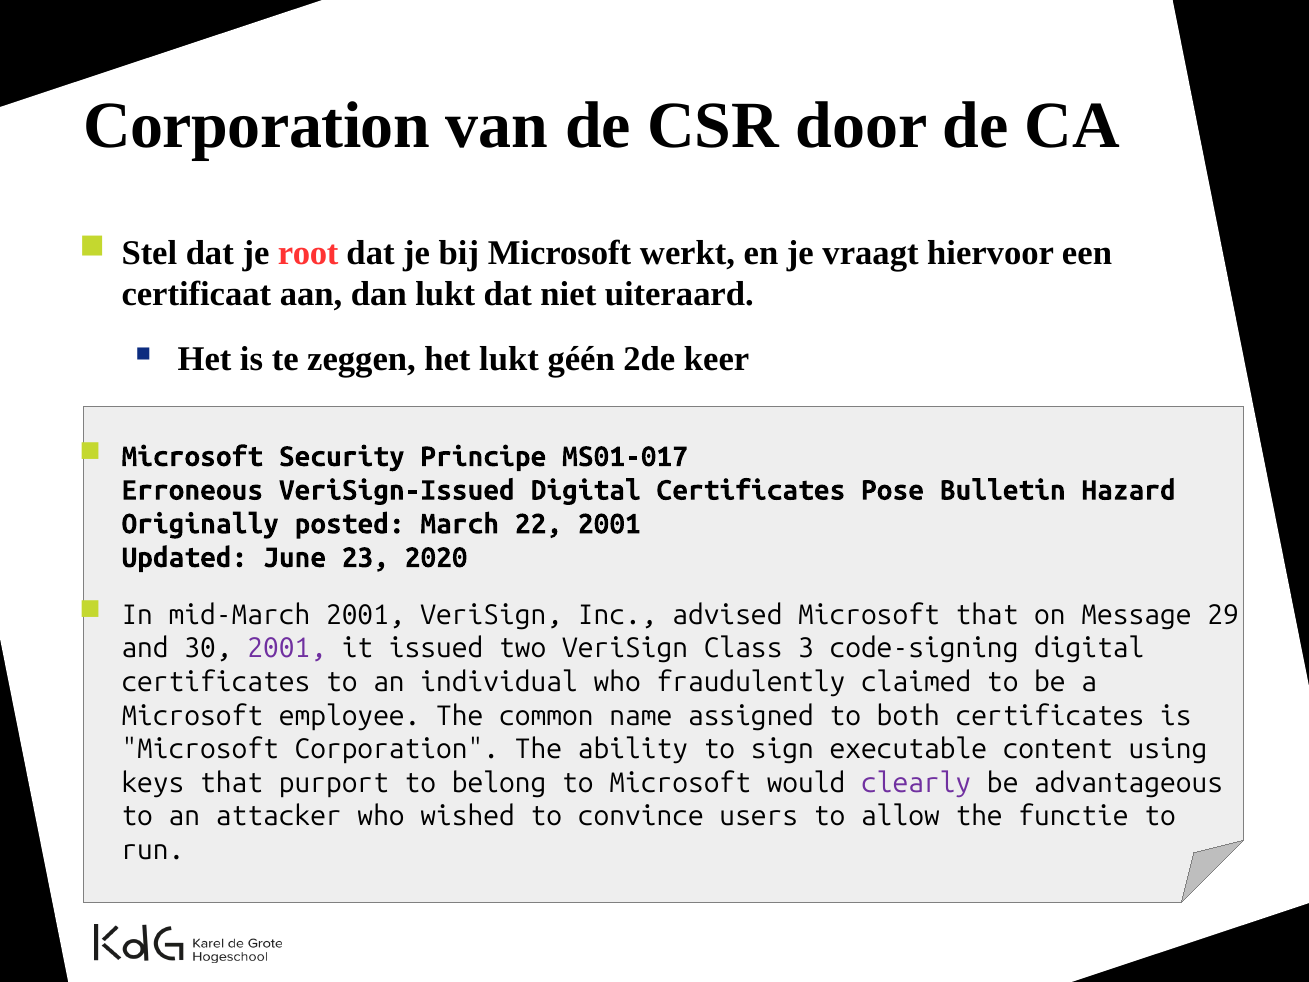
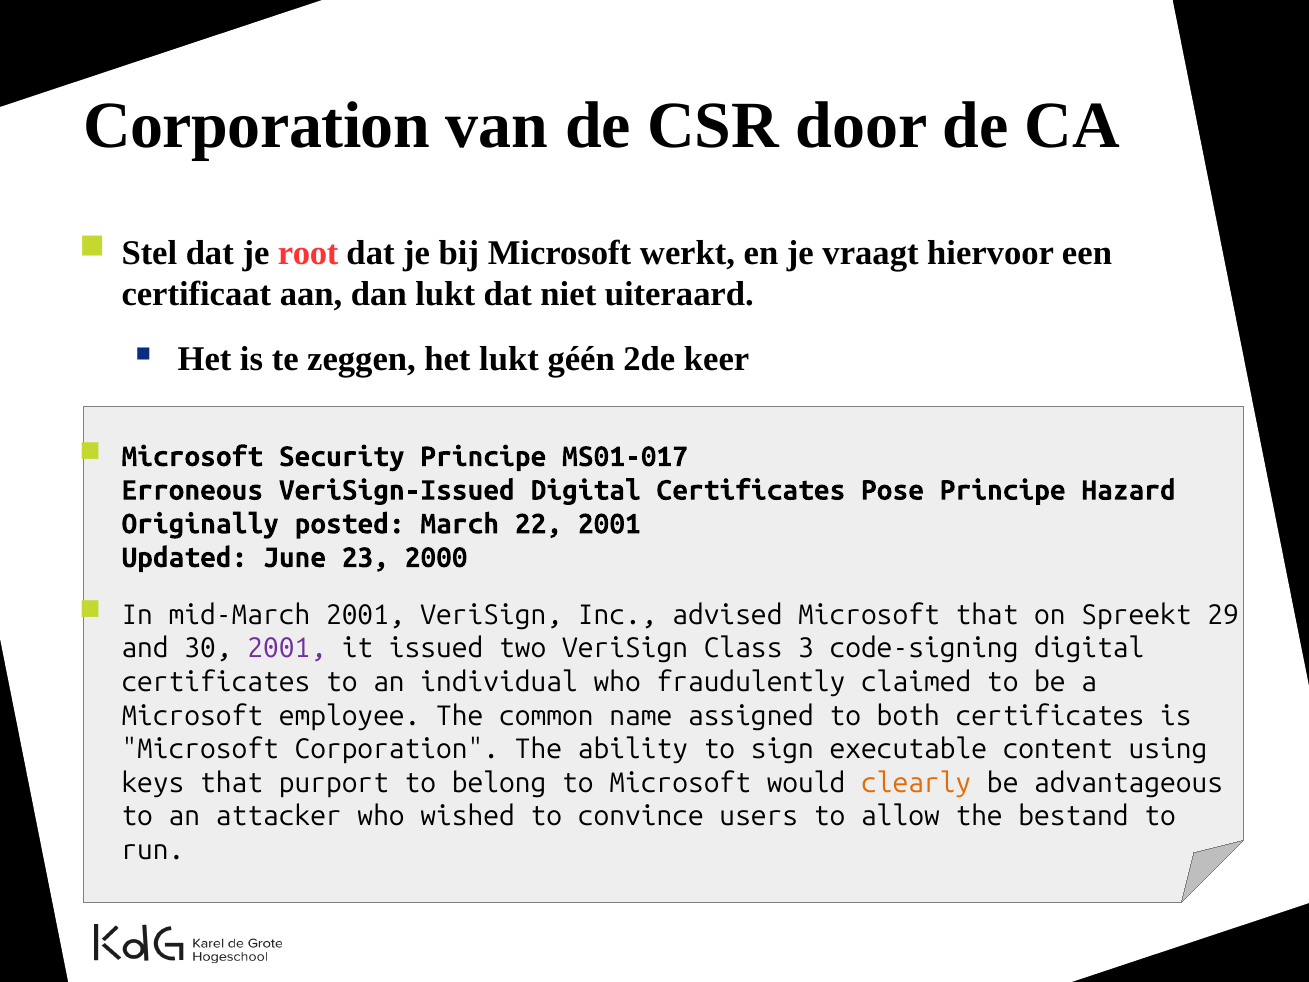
Pose Bulletin: Bulletin -> Principe
2020: 2020 -> 2000
Message: Message -> Spreekt
clearly colour: purple -> orange
functie: functie -> bestand
